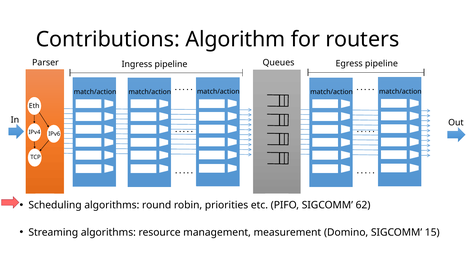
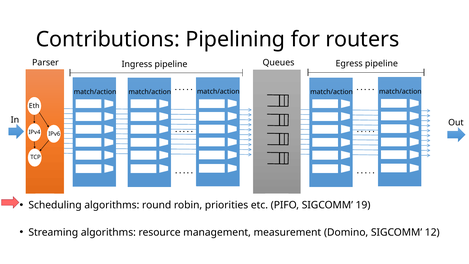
Algorithm: Algorithm -> Pipelining
62: 62 -> 19
15: 15 -> 12
